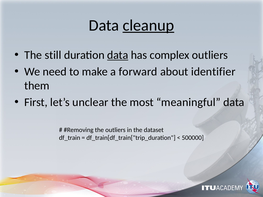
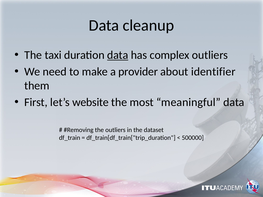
cleanup underline: present -> none
still: still -> taxi
forward: forward -> provider
unclear: unclear -> website
